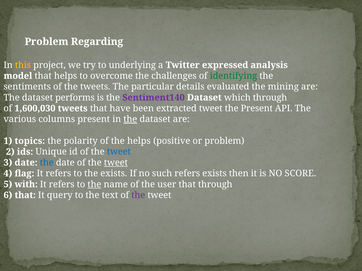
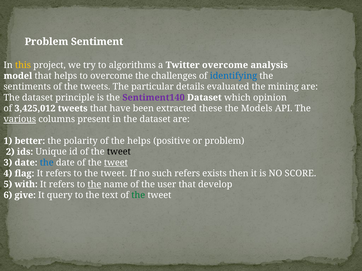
Regarding: Regarding -> Sentiment
underlying: underlying -> algorithms
Twitter expressed: expressed -> overcome
identifying colour: green -> blue
performs: performs -> principle
which through: through -> opinion
1,600,030: 1,600,030 -> 3,425,012
extracted tweet: tweet -> these
the Present: Present -> Models
various underline: none -> present
the at (130, 119) underline: present -> none
topics: topics -> better
tweet at (119, 152) colour: blue -> black
to the exists: exists -> tweet
that through: through -> develop
6 that: that -> give
the at (138, 195) colour: purple -> green
